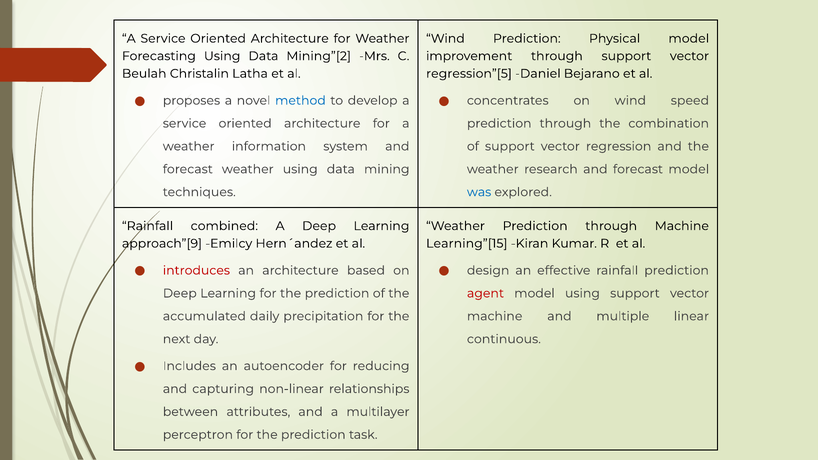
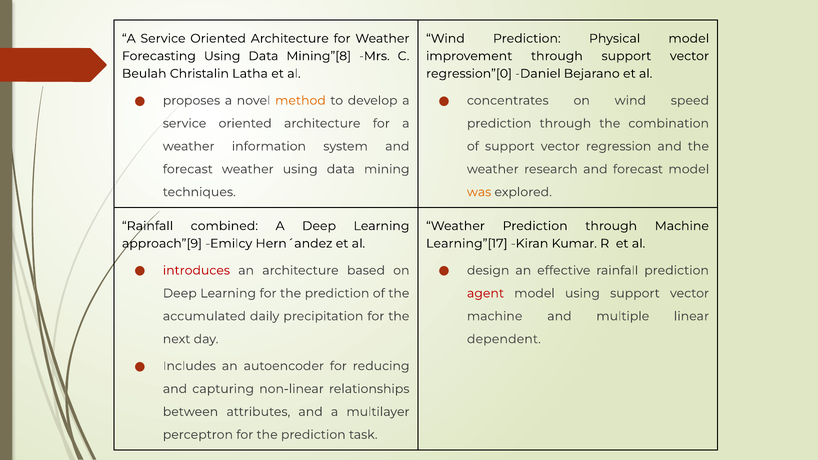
Mining”[2: Mining”[2 -> Mining”[8
regression”[5: regression”[5 -> regression”[0
method colour: blue -> orange
was colour: blue -> orange
Learning”[15: Learning”[15 -> Learning”[17
continuous: continuous -> dependent
